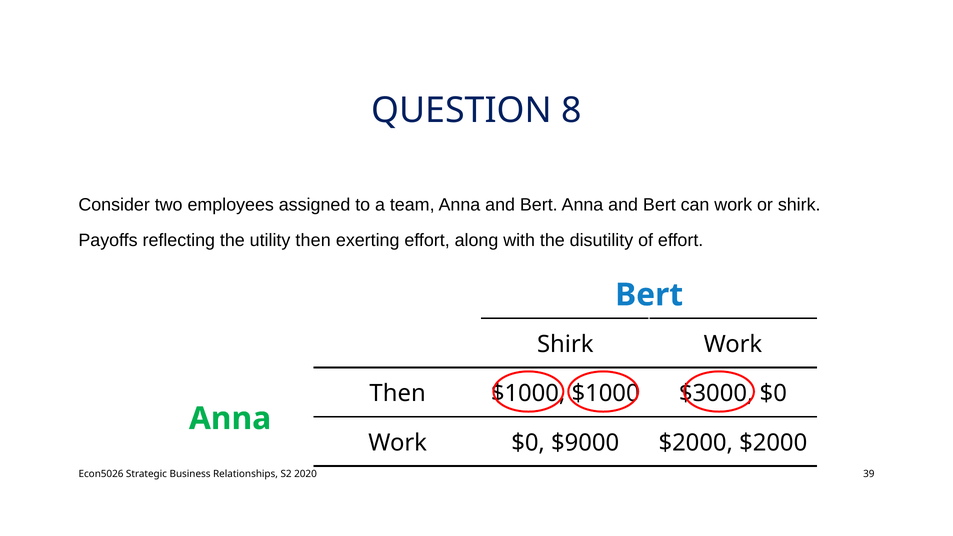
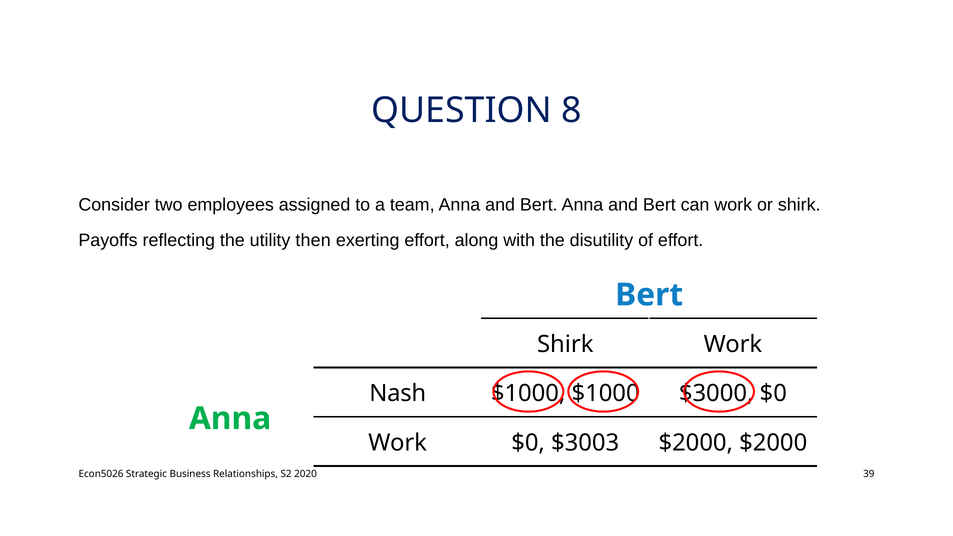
Then at (398, 394): Then -> Nash
$9000: $9000 -> $3003
